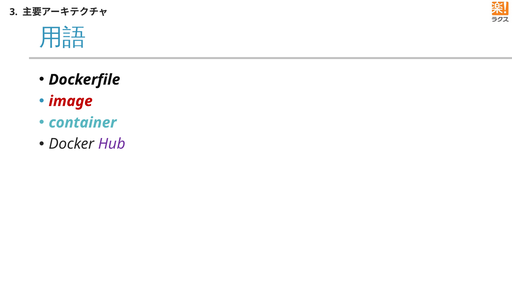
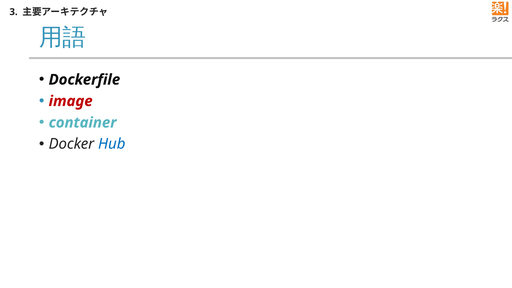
Hub colour: purple -> blue
